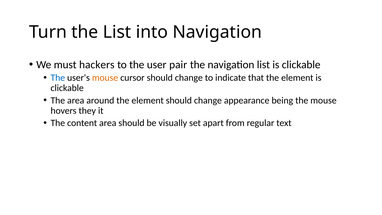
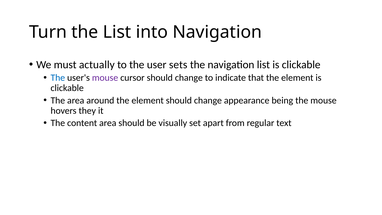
hackers: hackers -> actually
pair: pair -> sets
mouse at (105, 78) colour: orange -> purple
